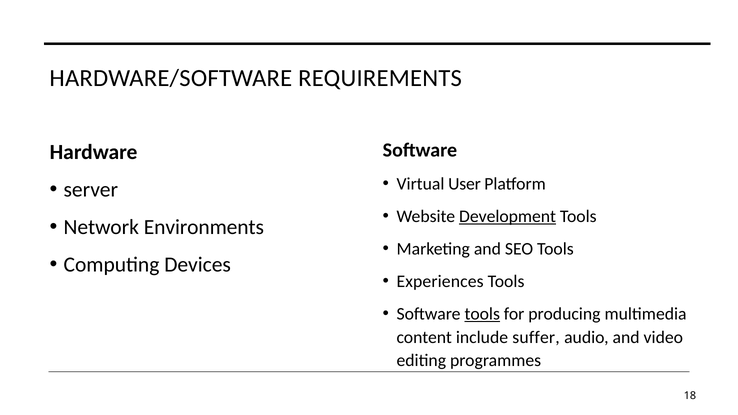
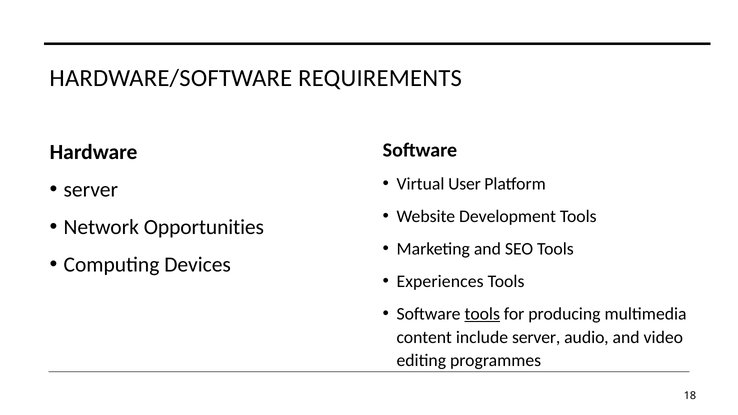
Development underline: present -> none
Environments: Environments -> Opportunities
include suffer: suffer -> server
